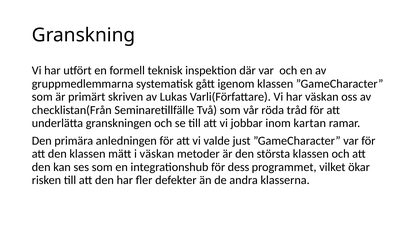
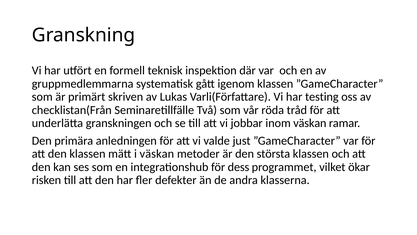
har väskan: väskan -> testing
inom kartan: kartan -> väskan
